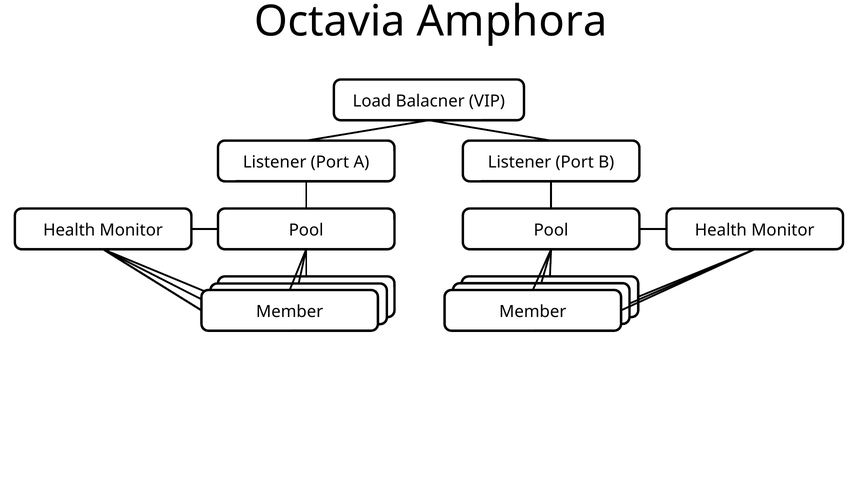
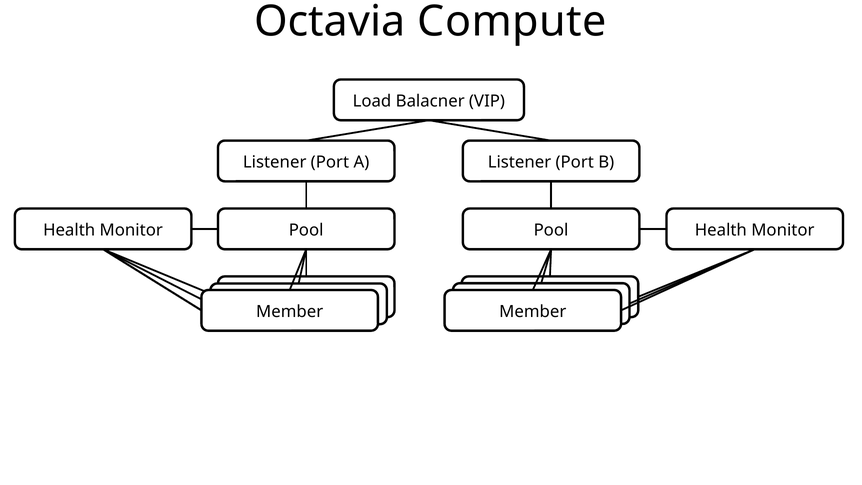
Amphora: Amphora -> Compute
